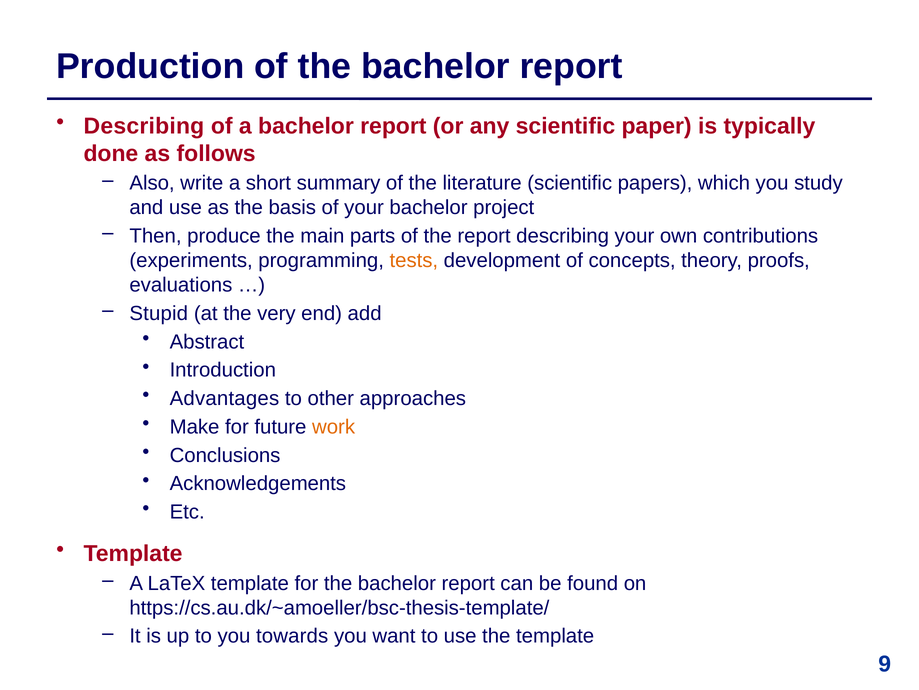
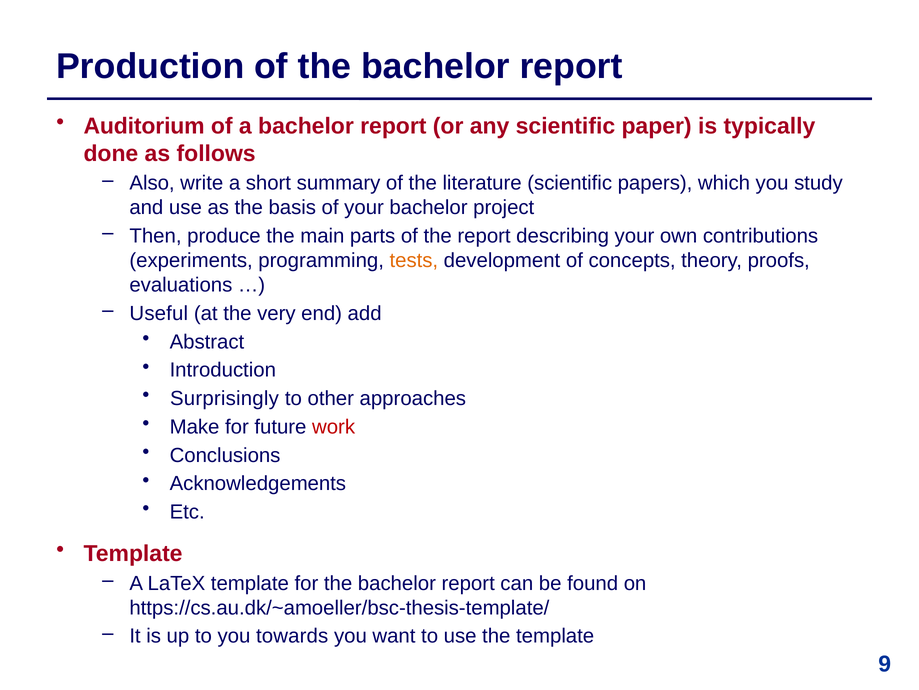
Describing at (144, 126): Describing -> Auditorium
Stupid: Stupid -> Useful
Advantages: Advantages -> Surprisingly
work colour: orange -> red
